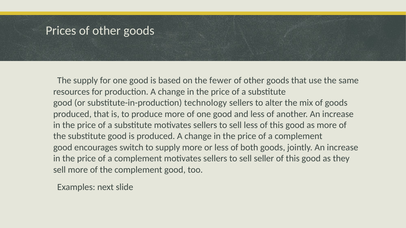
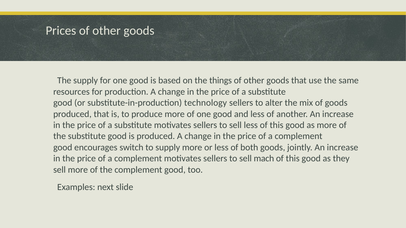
fewer: fewer -> things
seller: seller -> mach
